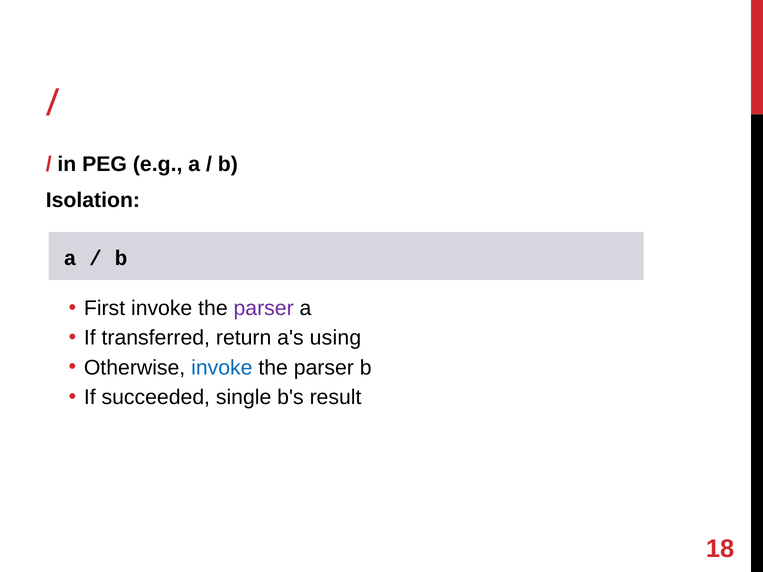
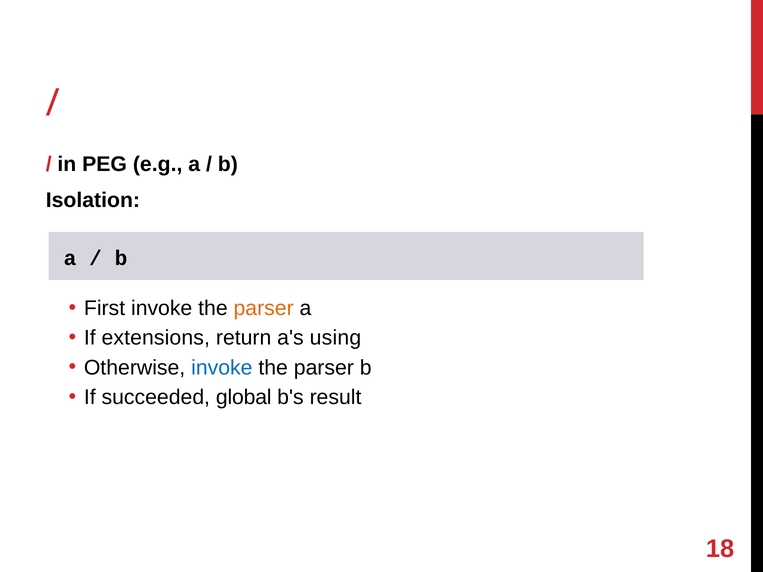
parser at (264, 308) colour: purple -> orange
transferred: transferred -> extensions
single: single -> global
